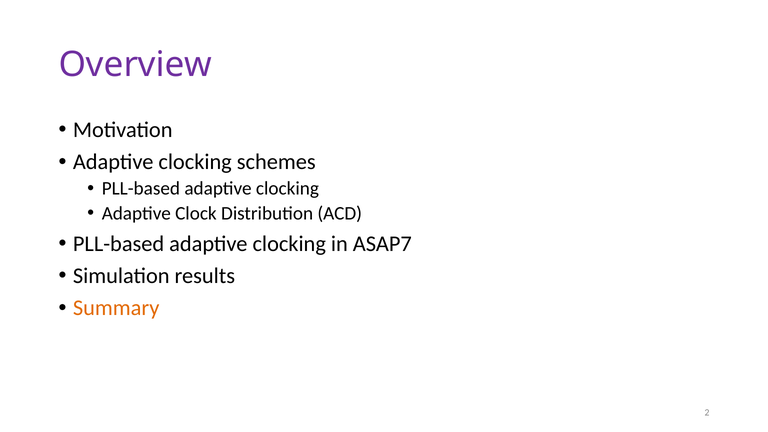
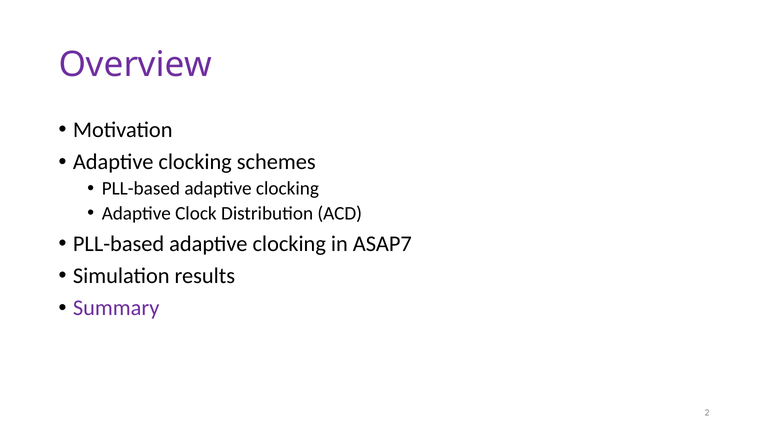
Summary colour: orange -> purple
